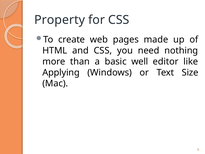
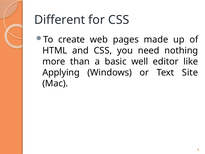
Property: Property -> Different
Size: Size -> Site
